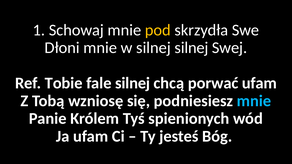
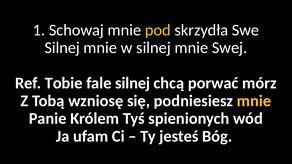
Dłoni at (62, 48): Dłoni -> Silnej
w silnej silnej: silnej -> mnie
porwać ufam: ufam -> mórz
mnie at (254, 101) colour: light blue -> yellow
